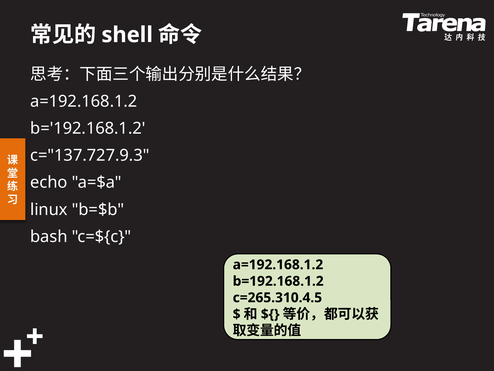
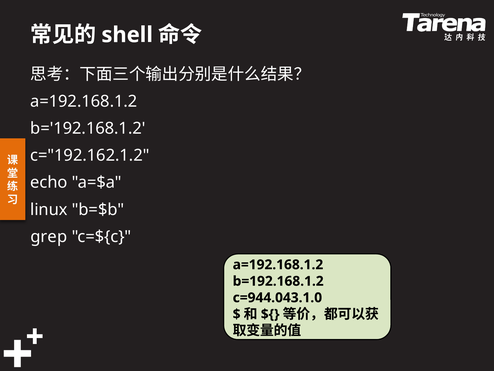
c="137.727.9.3: c="137.727.9.3 -> c="192.162.1.2
bash: bash -> grep
c=265.310.4.5: c=265.310.4.5 -> c=944.043.1.0
